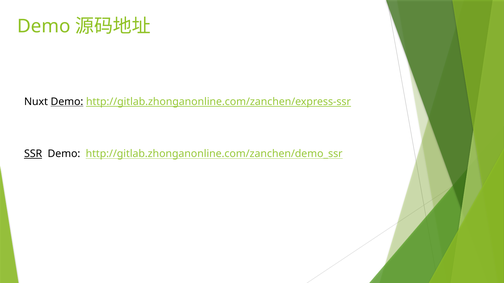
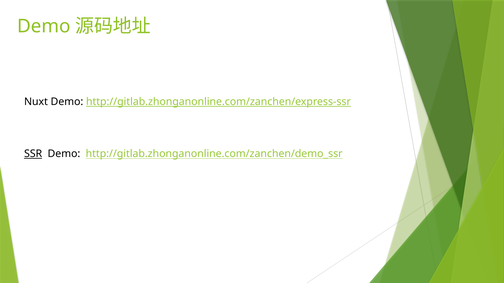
Demo at (67, 102) underline: present -> none
